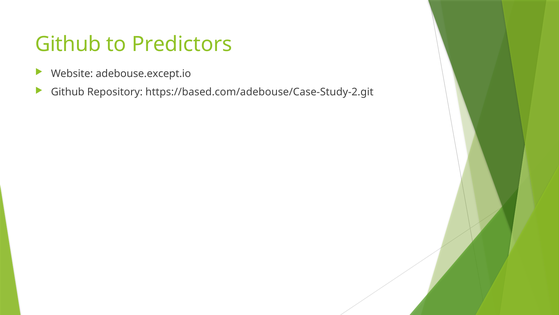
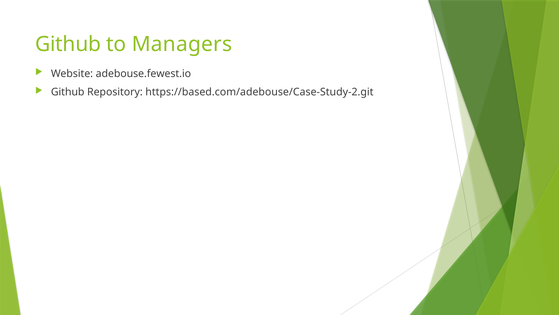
Predictors: Predictors -> Managers
adebouse.except.io: adebouse.except.io -> adebouse.fewest.io
